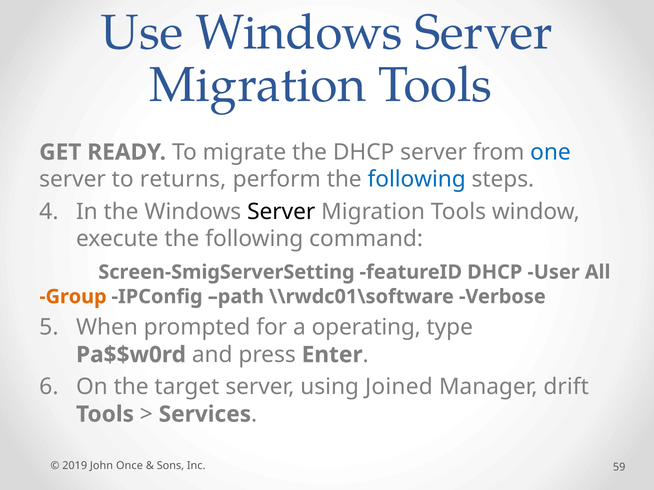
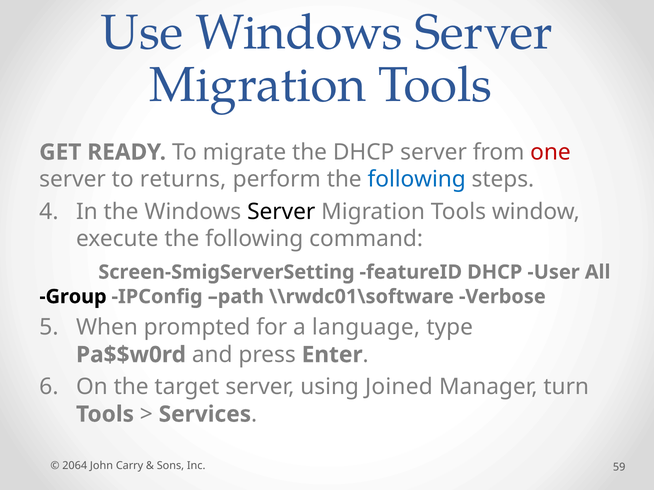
one colour: blue -> red
Group colour: orange -> black
operating: operating -> language
drift: drift -> turn
2019: 2019 -> 2064
Once: Once -> Carry
